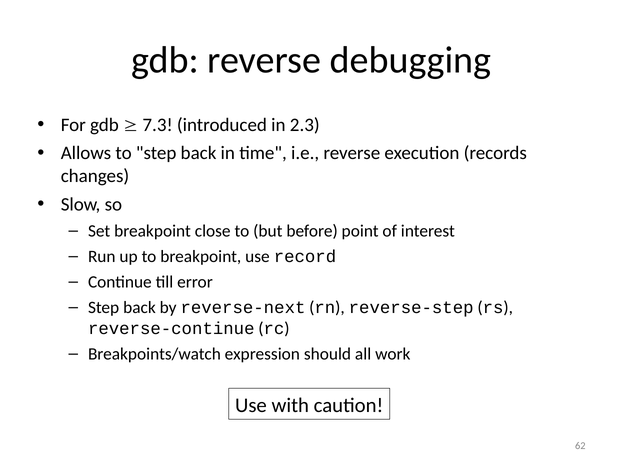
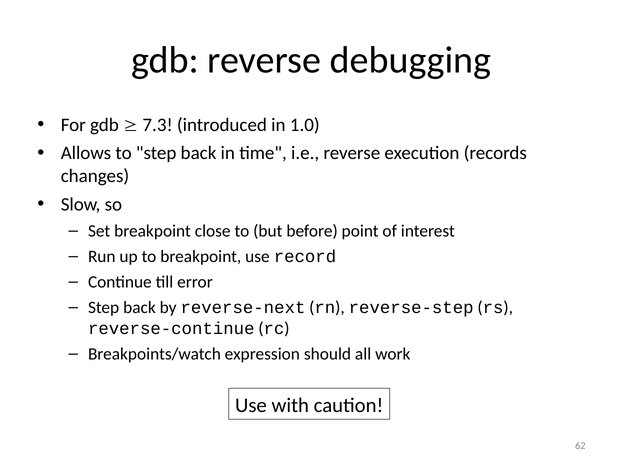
2.3: 2.3 -> 1.0
